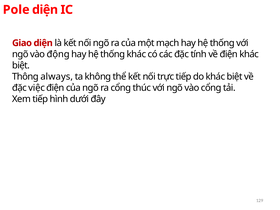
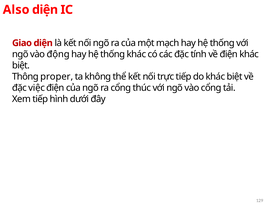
Pole: Pole -> Also
always: always -> proper
